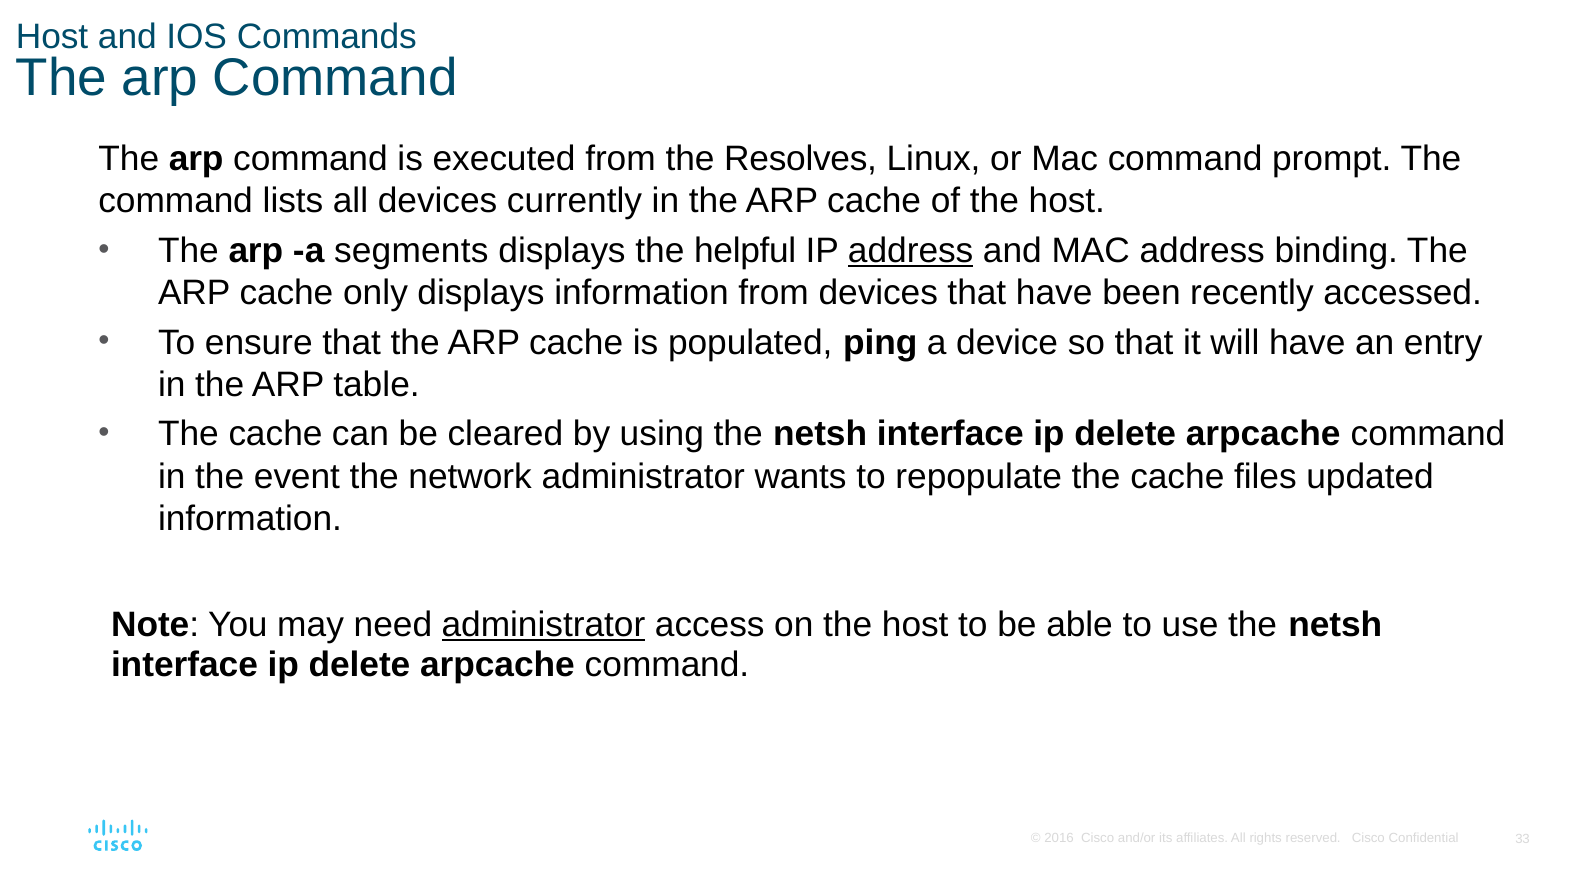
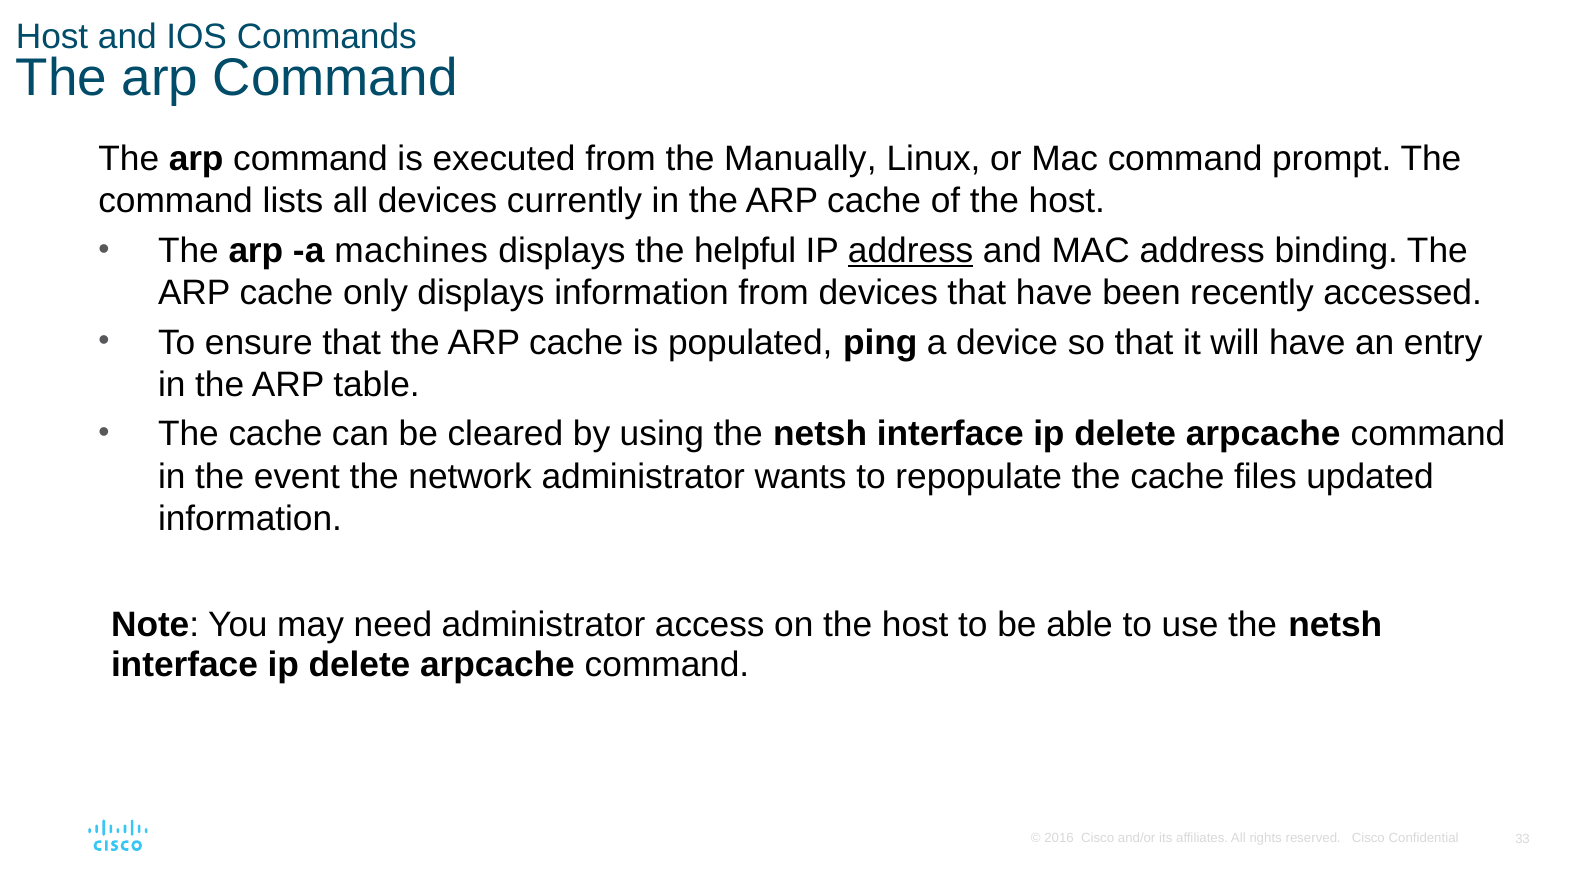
Resolves: Resolves -> Manually
segments: segments -> machines
administrator at (543, 625) underline: present -> none
